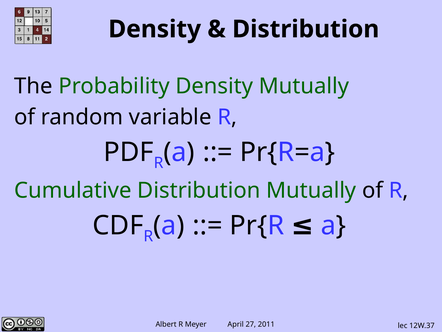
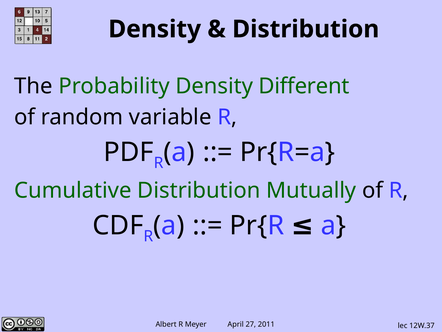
Density Mutually: Mutually -> Different
